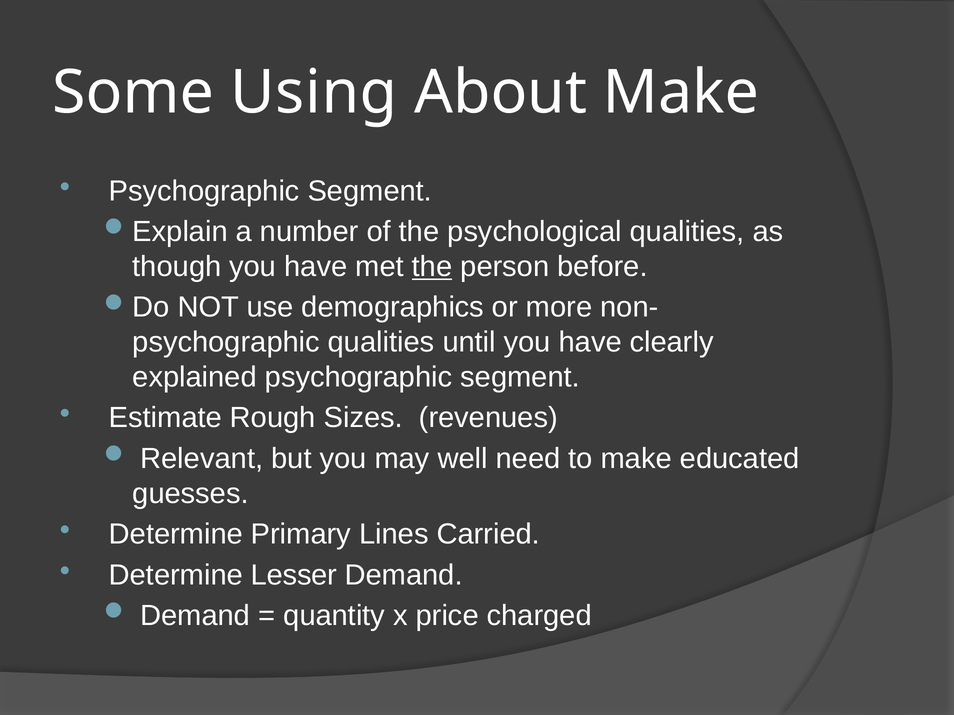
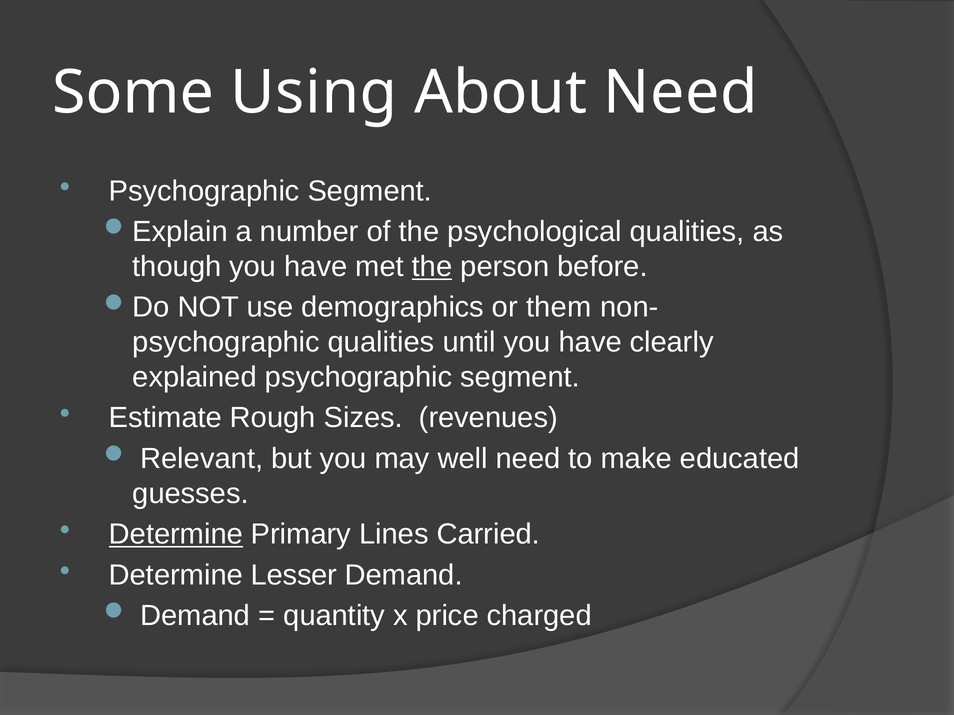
About Make: Make -> Need
more: more -> them
Determine at (176, 535) underline: none -> present
